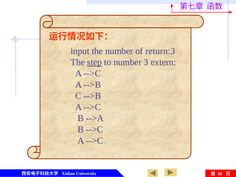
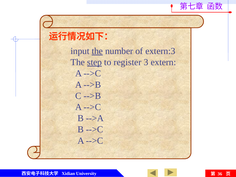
the at (97, 51) underline: none -> present
return:3: return:3 -> extern:3
to number: number -> register
